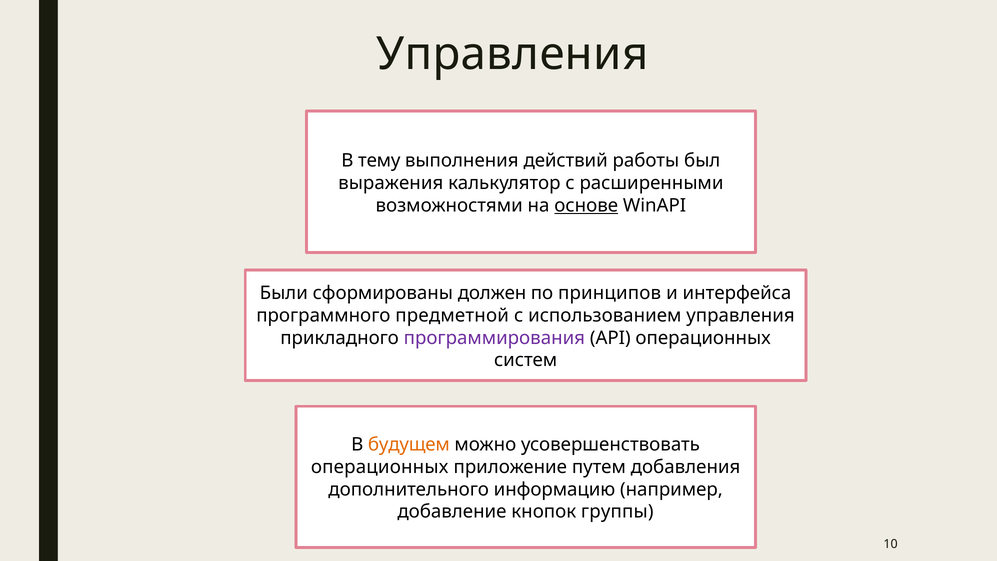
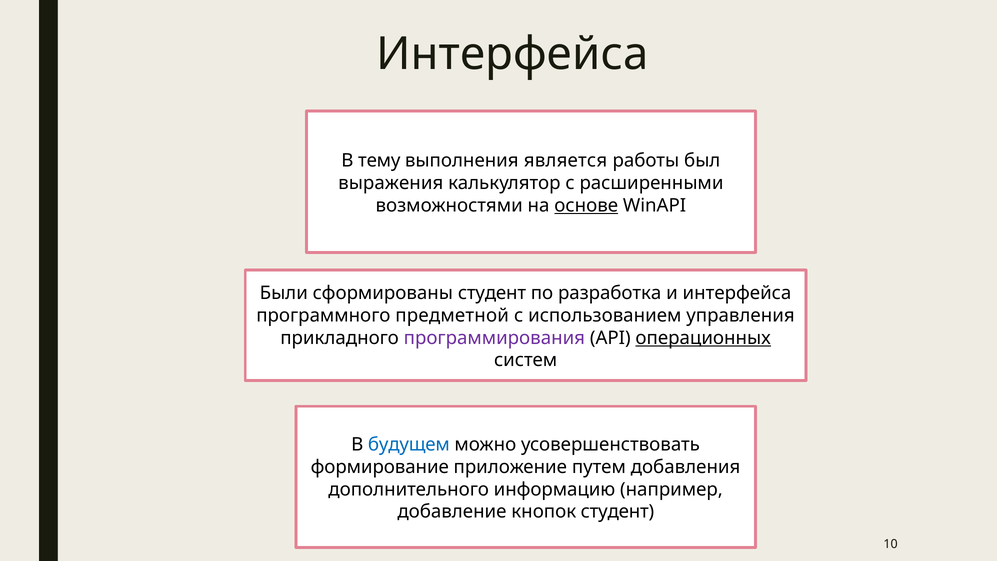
Управления at (512, 54): Управления -> Интерфейса
действий: действий -> является
сформированы должен: должен -> студент
принципов: принципов -> разработка
операционных at (703, 338) underline: none -> present
будущем colour: orange -> blue
операционных at (380, 467): операционных -> формирование
кнопок группы: группы -> студент
